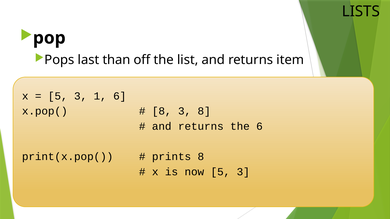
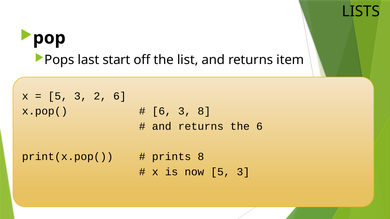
than: than -> start
1: 1 -> 2
8 at (162, 111): 8 -> 6
